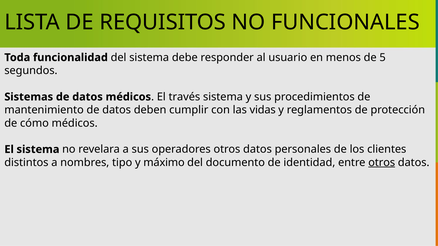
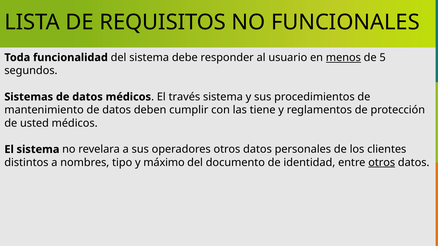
menos underline: none -> present
vidas: vidas -> tiene
cómo: cómo -> usted
